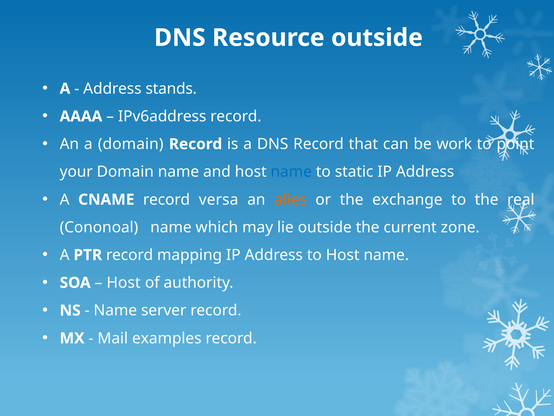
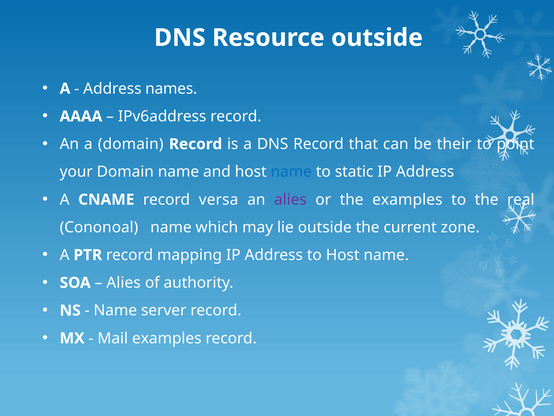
stands: stands -> names
work: work -> their
alies at (290, 199) colour: orange -> purple
the exchange: exchange -> examples
Host at (124, 282): Host -> Alies
